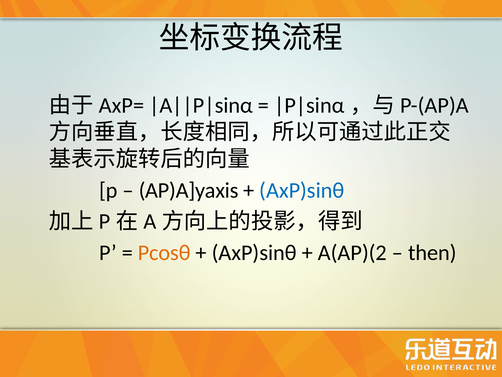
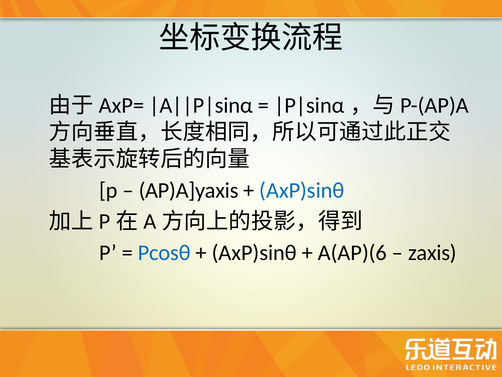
Pcosθ colour: orange -> blue
A(AP)(2: A(AP)(2 -> A(AP)(6
then: then -> zaxis
